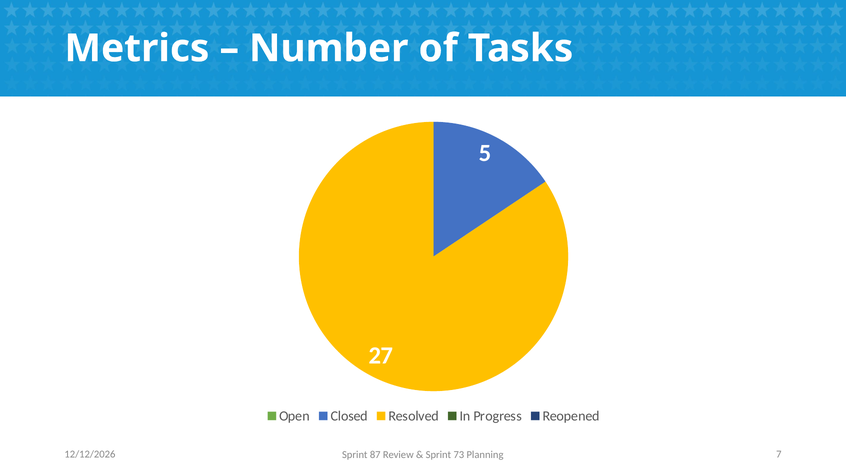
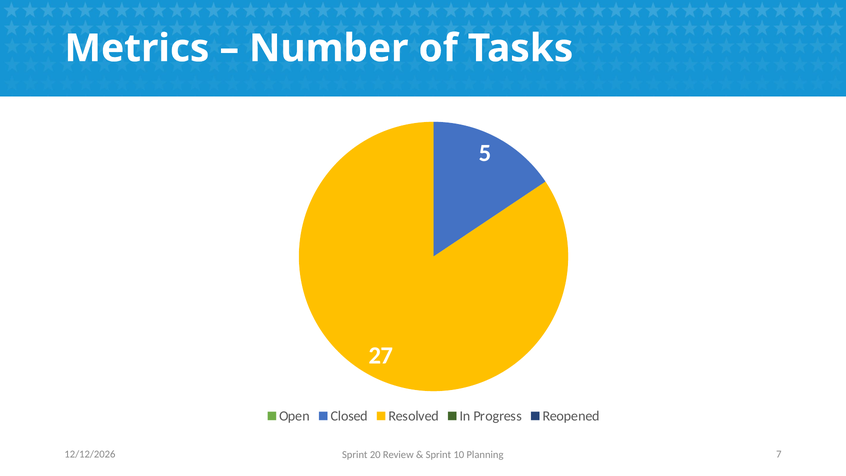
87: 87 -> 20
73: 73 -> 10
